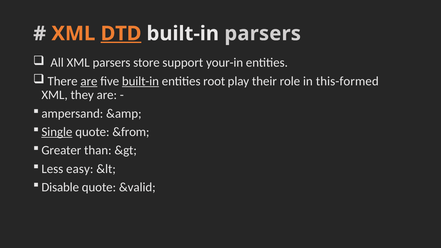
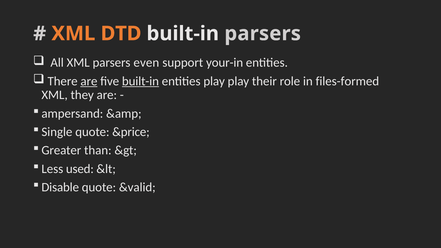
DTD underline: present -> none
store: store -> even
entities root: root -> play
this-formed: this-formed -> files-formed
Single underline: present -> none
&from: &from -> &price
easy: easy -> used
